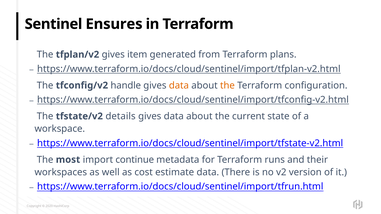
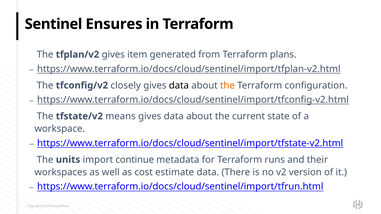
handle: handle -> closely
data at (179, 86) colour: orange -> black
details: details -> means
most: most -> units
